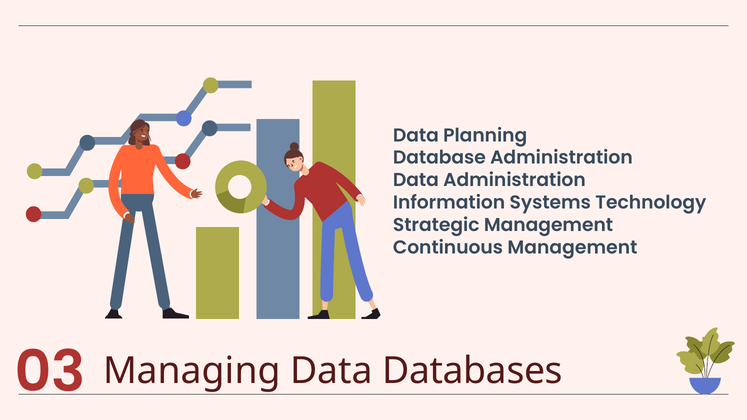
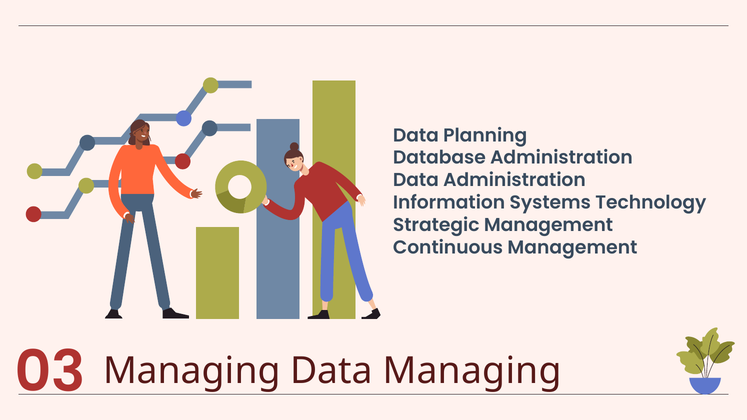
Data Databases: Databases -> Managing
